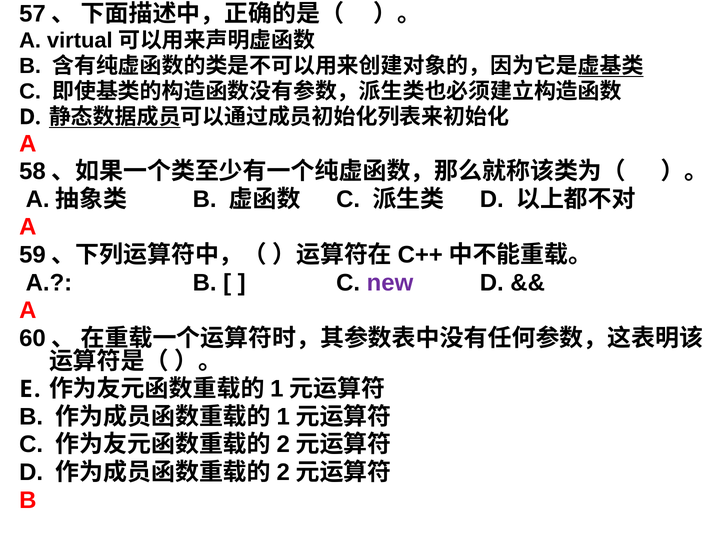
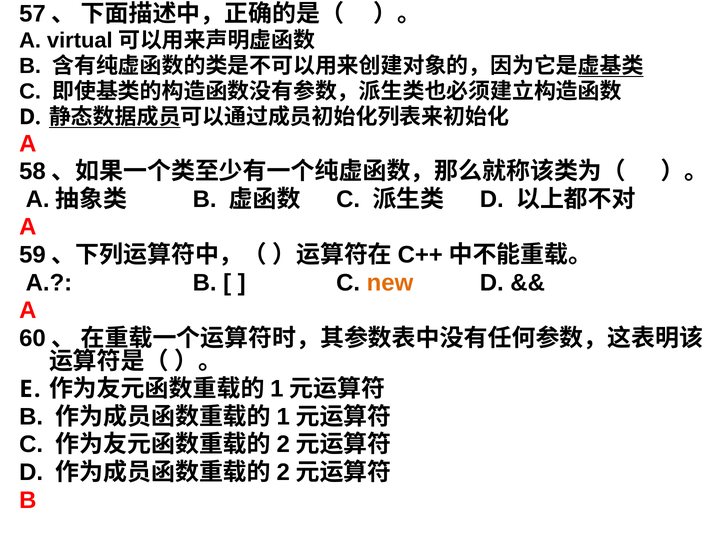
new colour: purple -> orange
